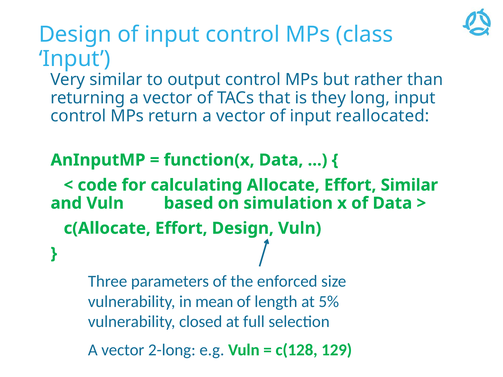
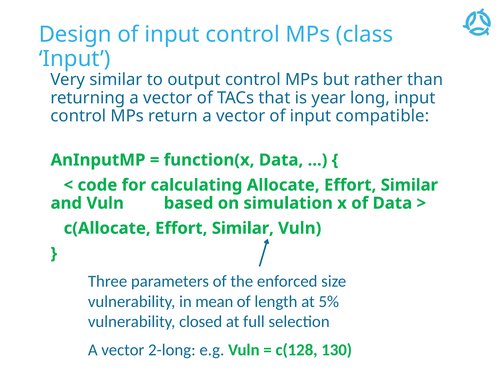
they: they -> year
reallocated: reallocated -> compatible
c(Allocate Effort Design: Design -> Similar
129: 129 -> 130
